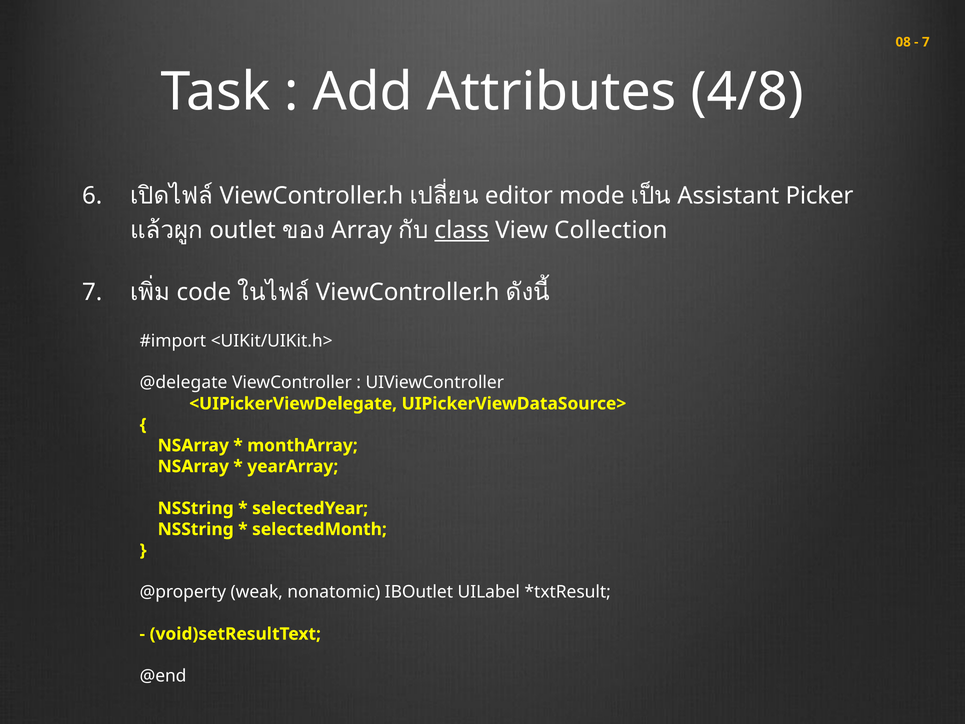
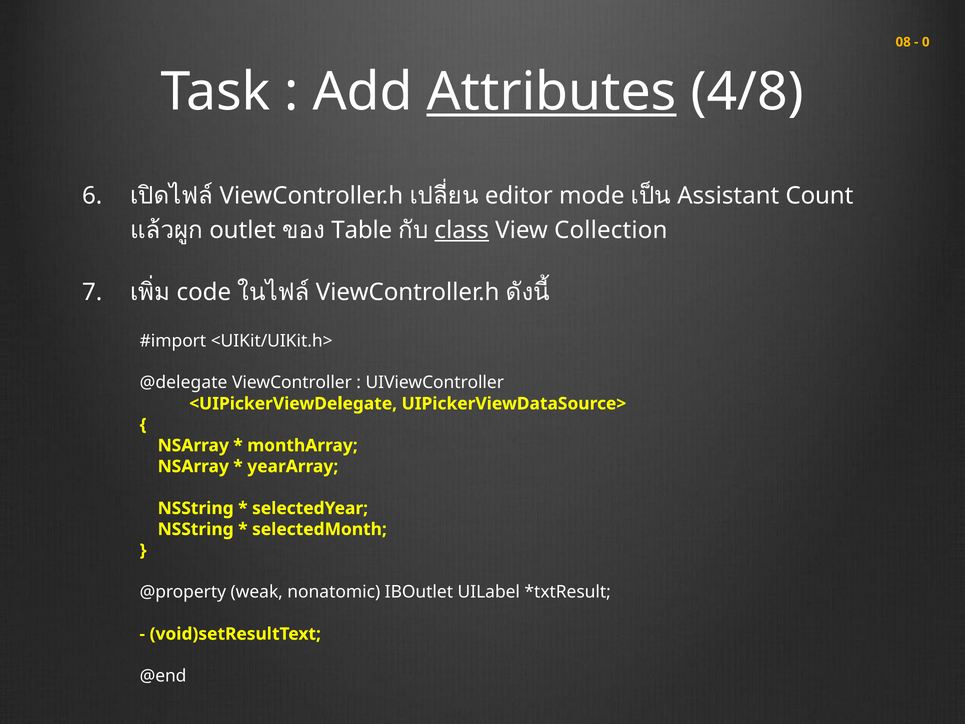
7 at (926, 42): 7 -> 0
Attributes underline: none -> present
Picker: Picker -> Count
Array: Array -> Table
